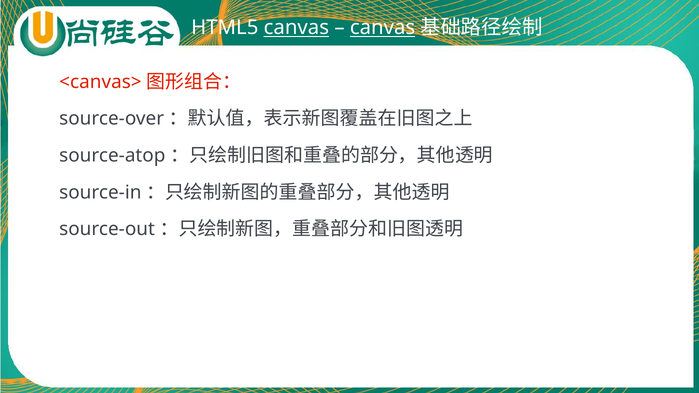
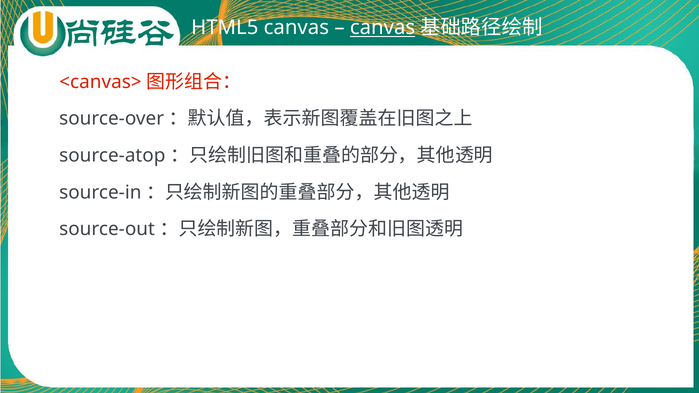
canvas at (296, 28) underline: present -> none
